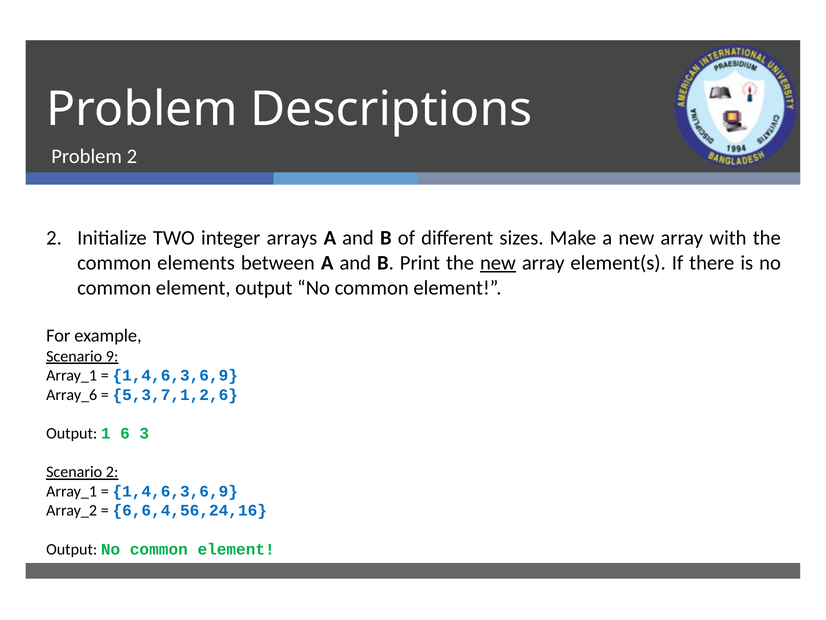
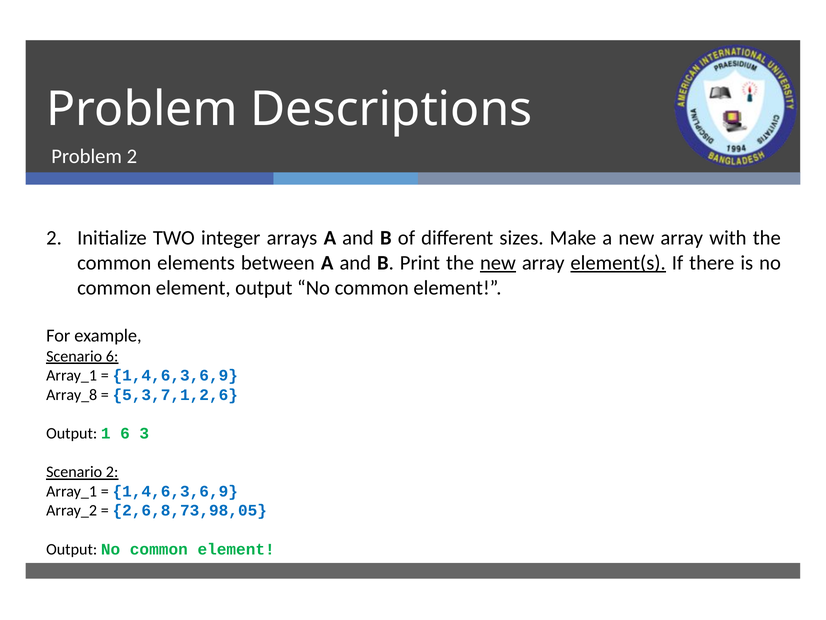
element(s underline: none -> present
Scenario 9: 9 -> 6
Array_6: Array_6 -> Array_8
6,6,4,56,24,16: 6,6,4,56,24,16 -> 2,6,8,73,98,05
